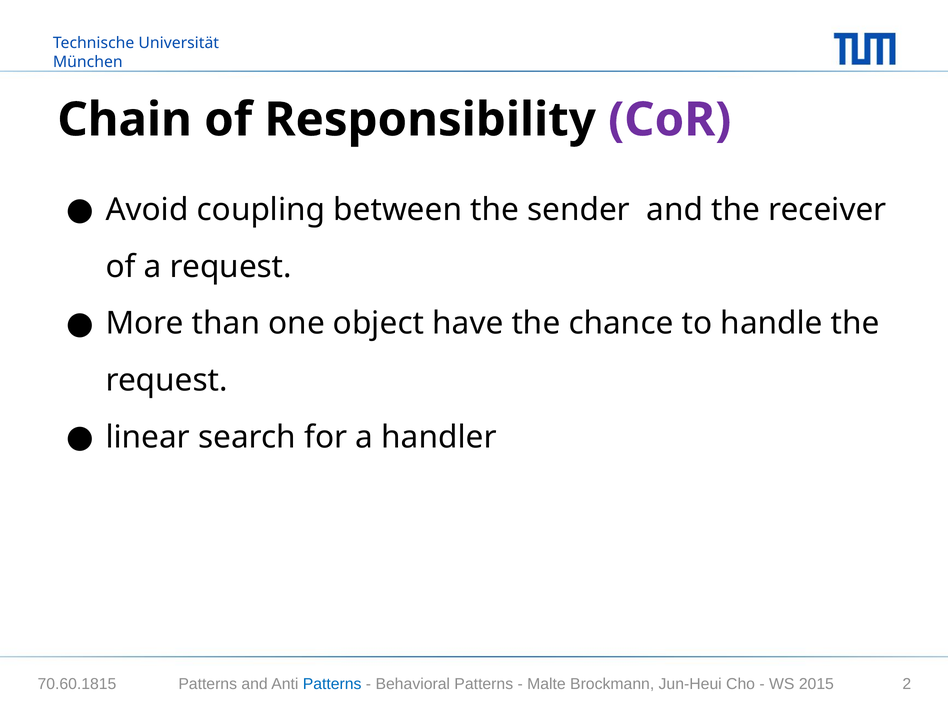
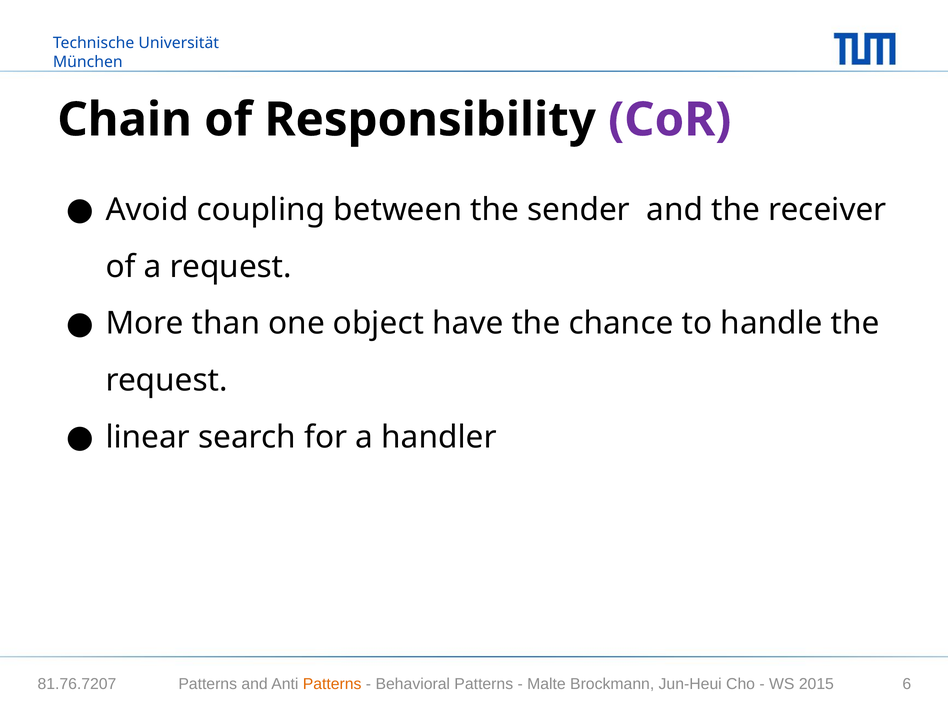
70.60.1815: 70.60.1815 -> 81.76.7207
Patterns at (332, 684) colour: blue -> orange
2: 2 -> 6
